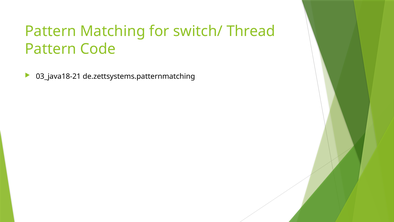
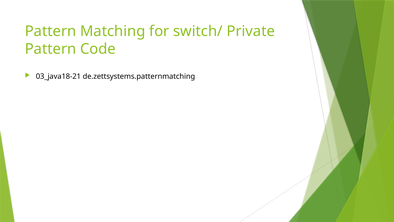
Thread: Thread -> Private
